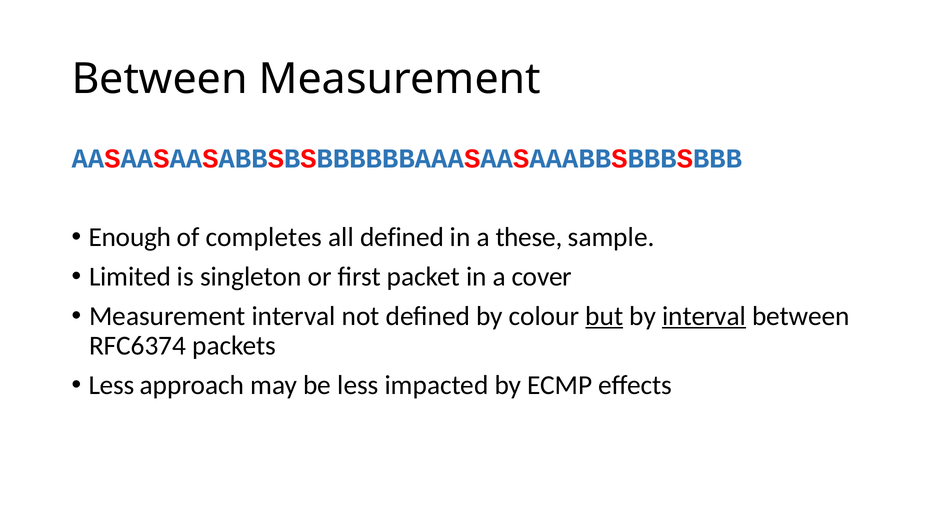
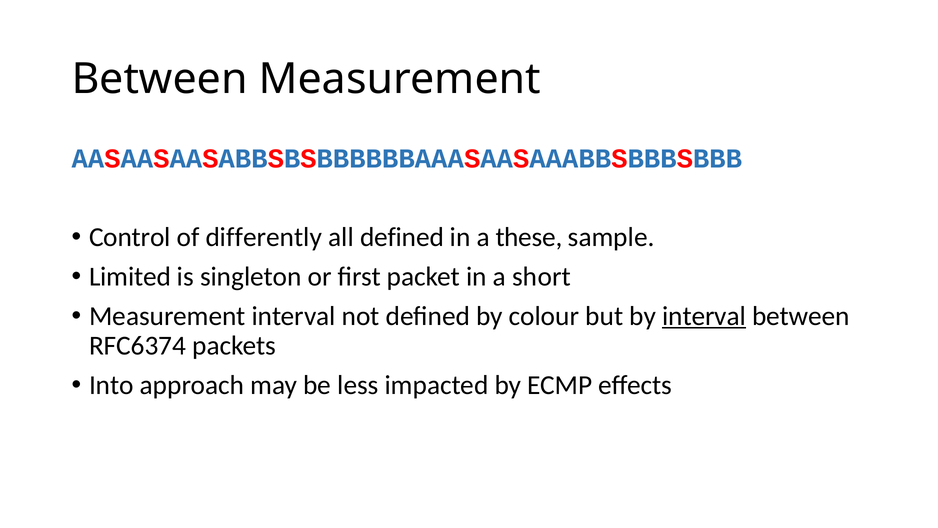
Enough: Enough -> Control
completes: completes -> differently
cover: cover -> short
but underline: present -> none
Less at (112, 385): Less -> Into
